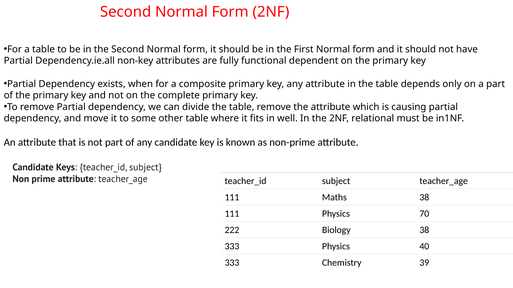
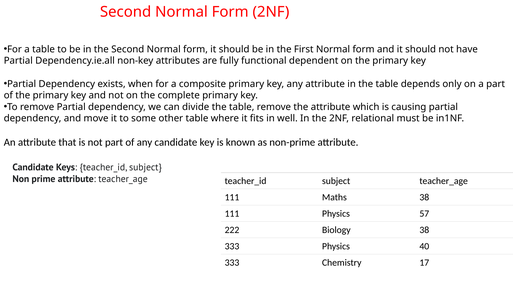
70: 70 -> 57
39: 39 -> 17
